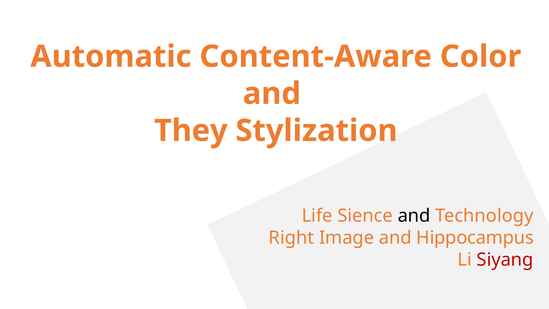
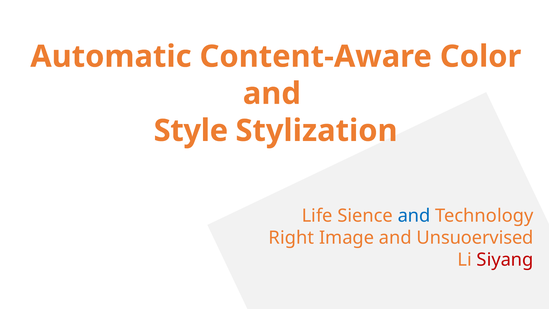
They: They -> Style
and at (414, 216) colour: black -> blue
Hippocampus: Hippocampus -> Unsuoervised
